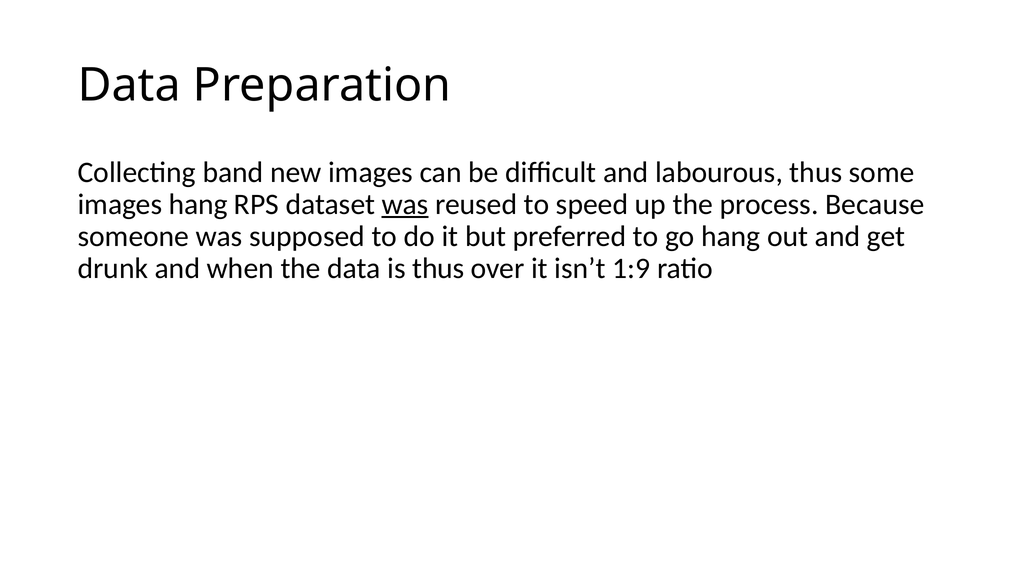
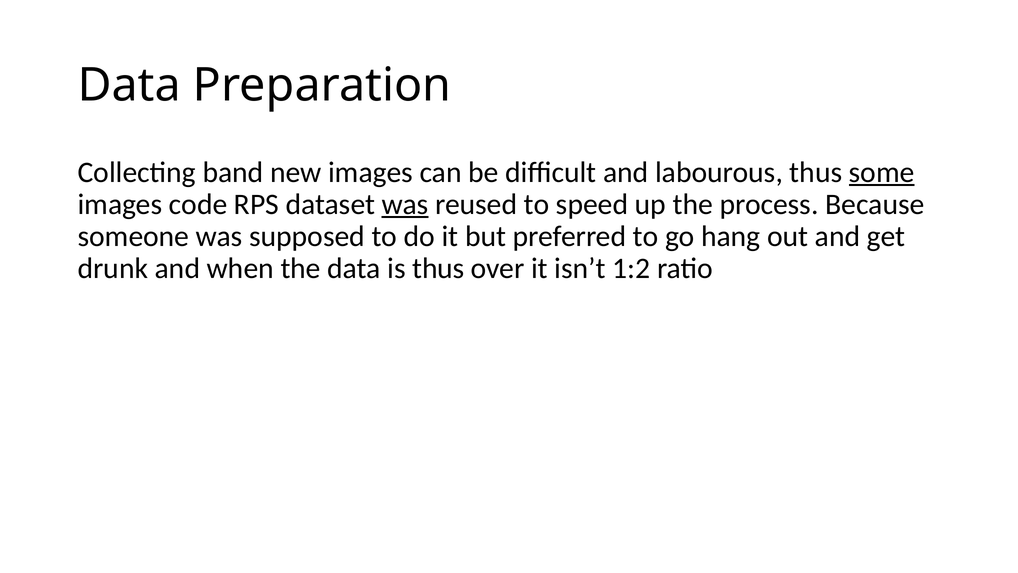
some underline: none -> present
images hang: hang -> code
1:9: 1:9 -> 1:2
